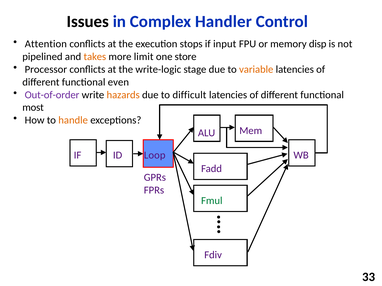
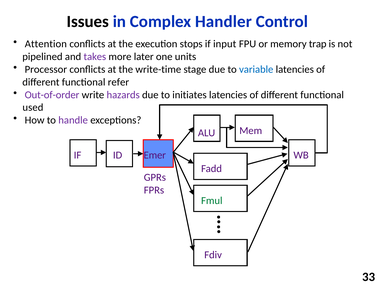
disp: disp -> trap
takes colour: orange -> purple
limit: limit -> later
store: store -> units
write-logic: write-logic -> write-time
variable colour: orange -> blue
even: even -> refer
hazards colour: orange -> purple
difficult: difficult -> initiates
most: most -> used
handle colour: orange -> purple
Loop: Loop -> Emer
